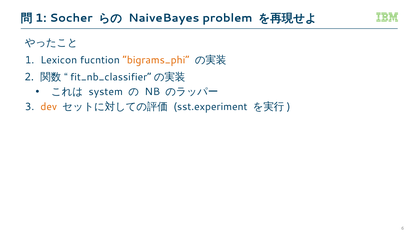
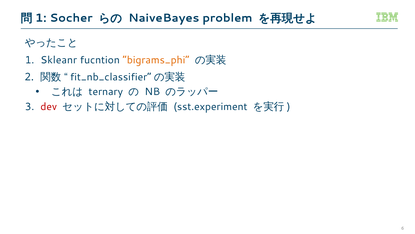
Lexicon: Lexicon -> Skleanr
system: system -> ternary
dev colour: orange -> red
